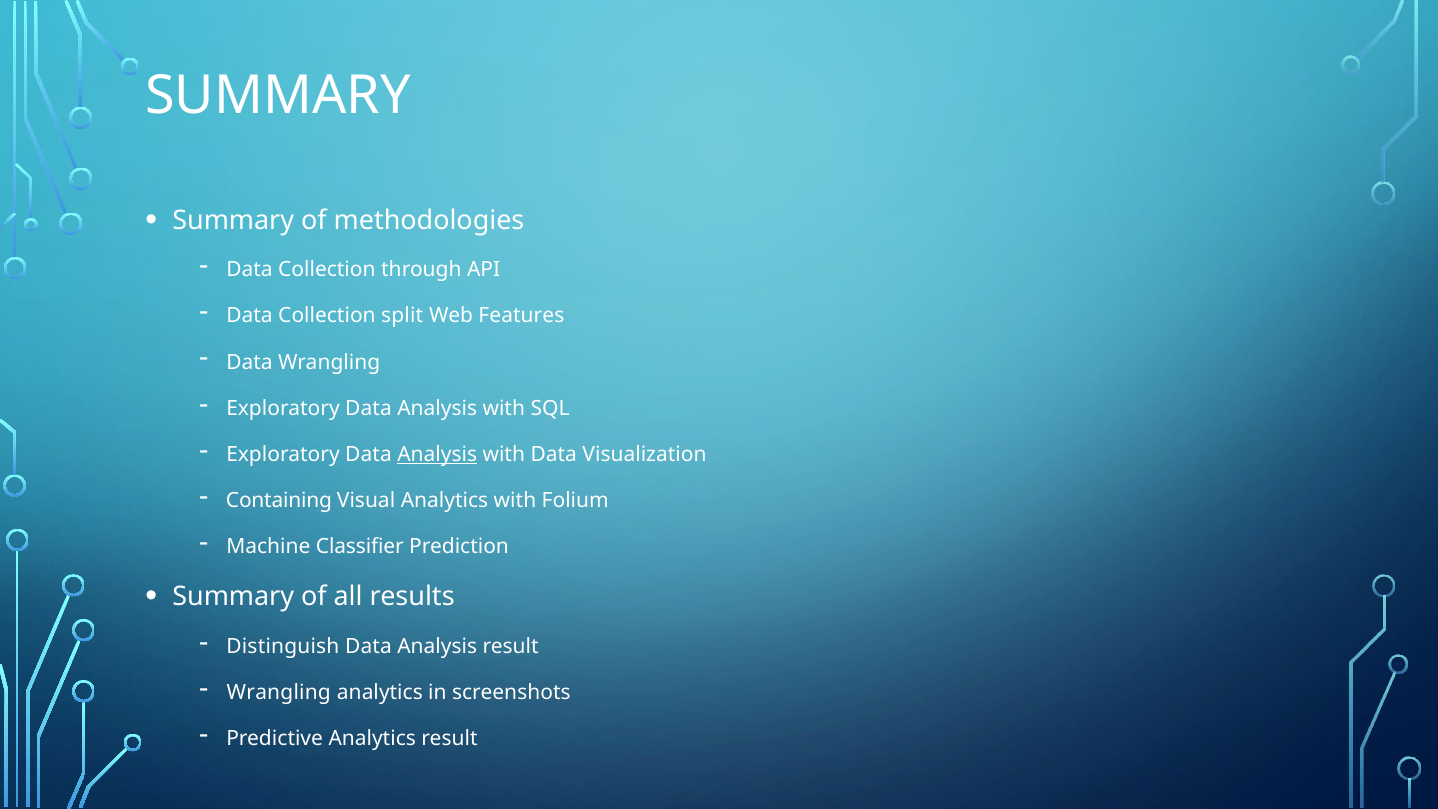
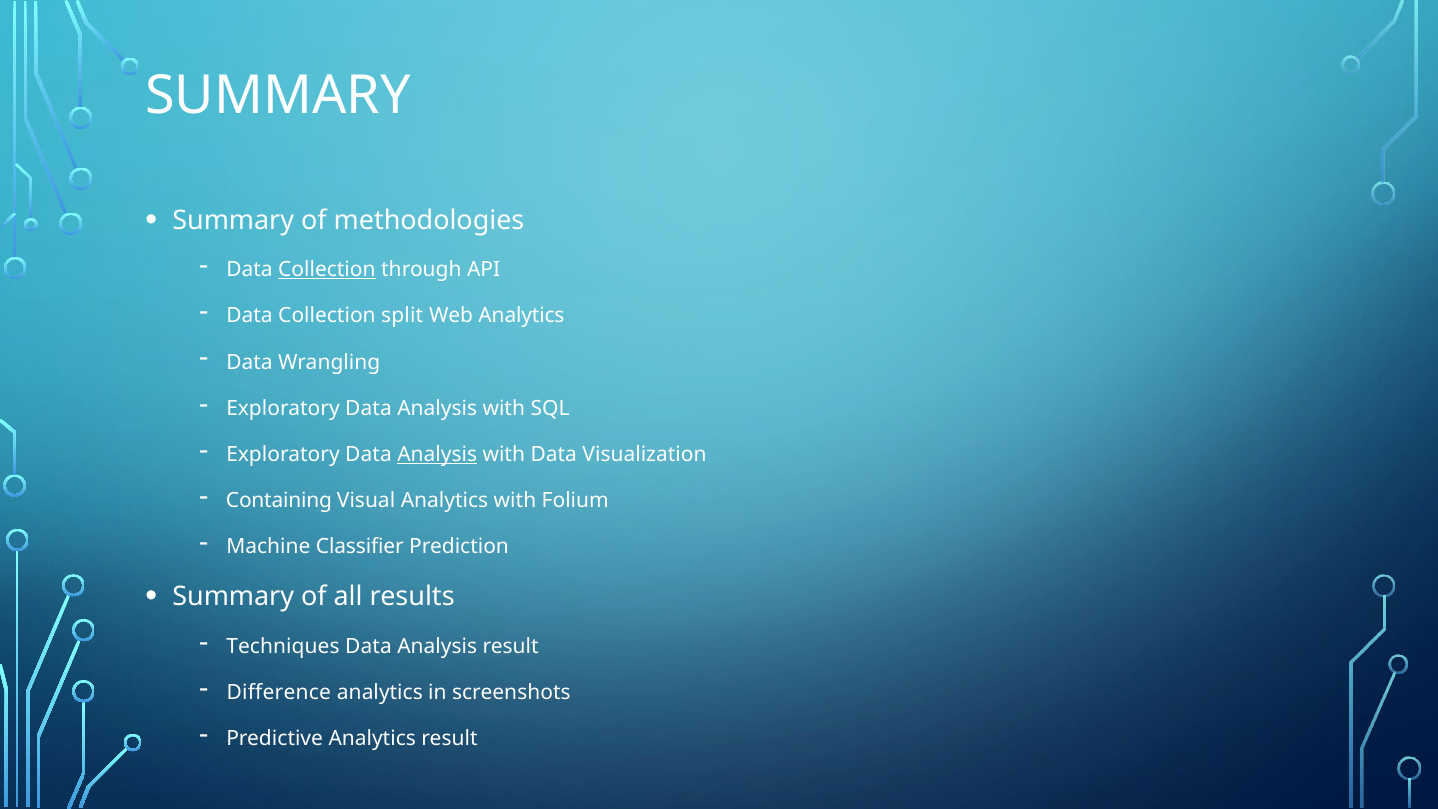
Collection at (327, 270) underline: none -> present
Web Features: Features -> Analytics
Distinguish: Distinguish -> Techniques
Wrangling at (279, 692): Wrangling -> Difference
